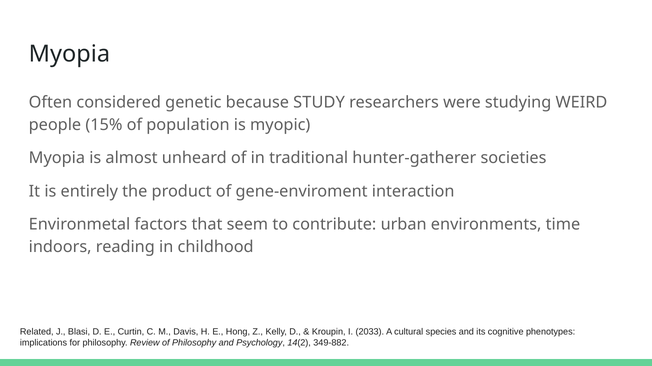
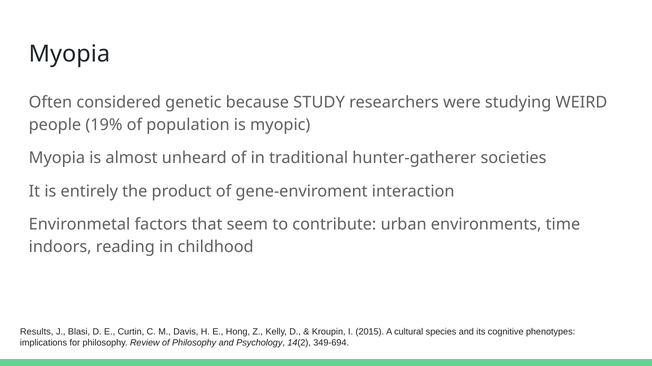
15%: 15% -> 19%
Related: Related -> Results
2033: 2033 -> 2015
349-882: 349-882 -> 349-694
